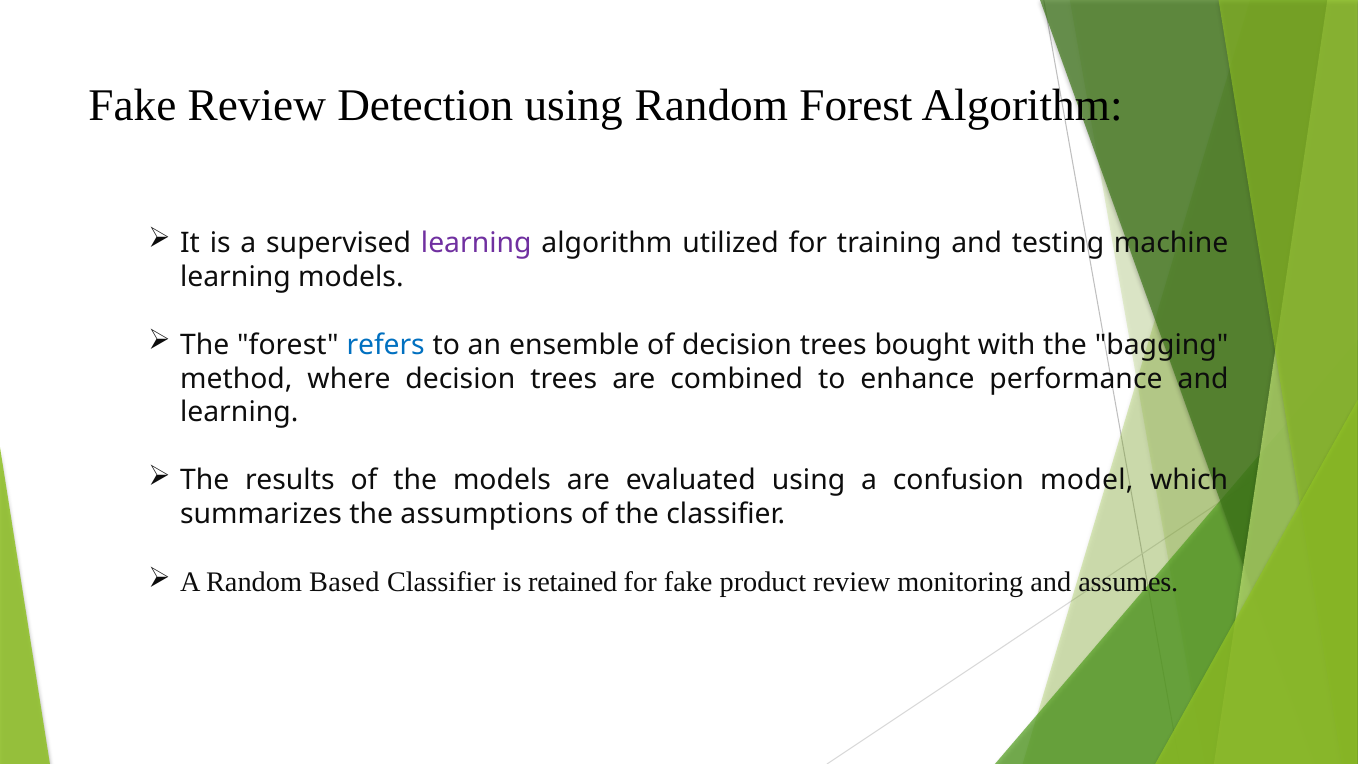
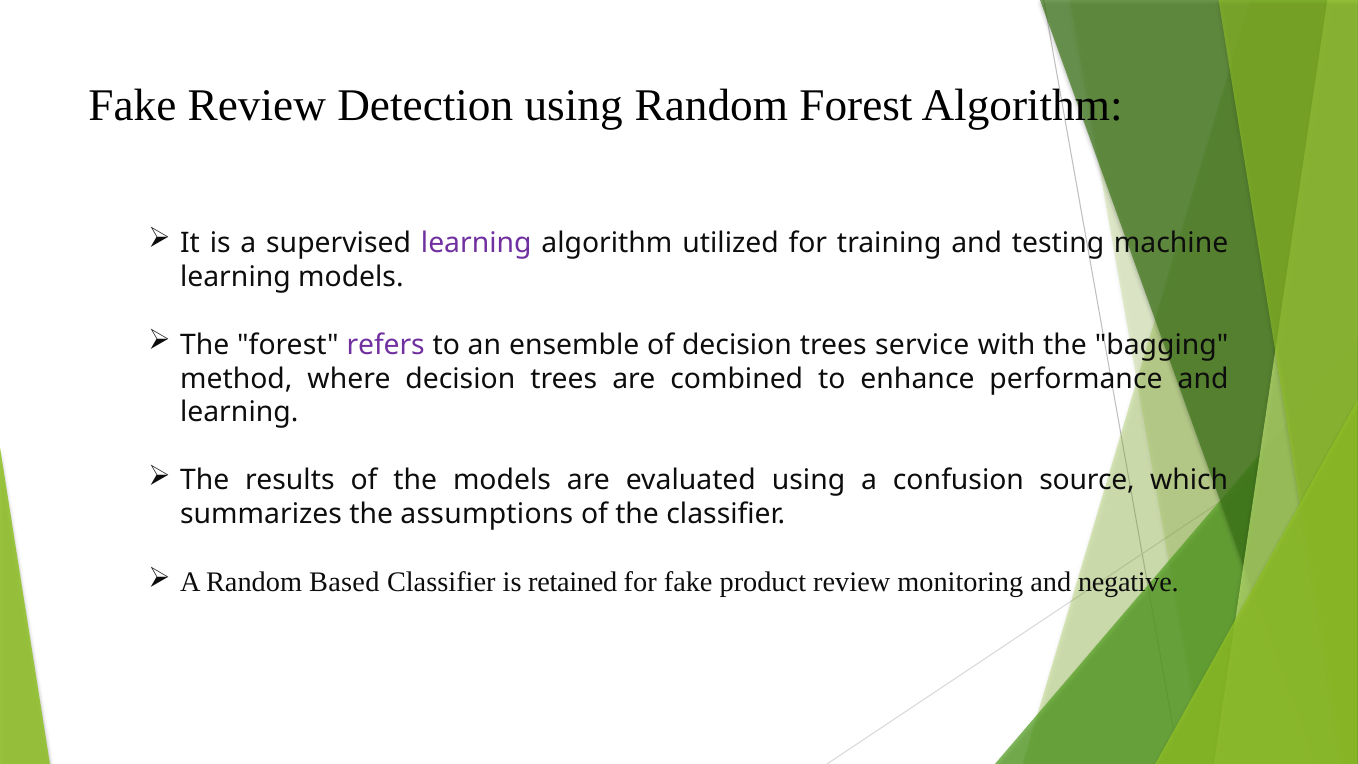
refers colour: blue -> purple
bought: bought -> service
model: model -> source
assumes: assumes -> negative
